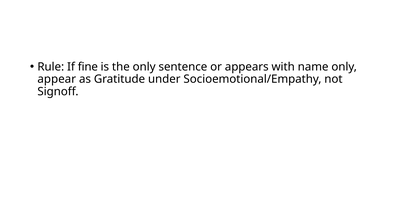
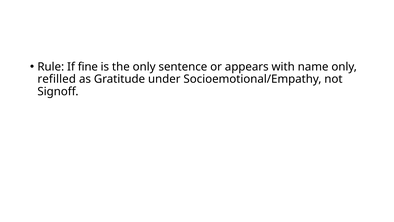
appear: appear -> refilled
